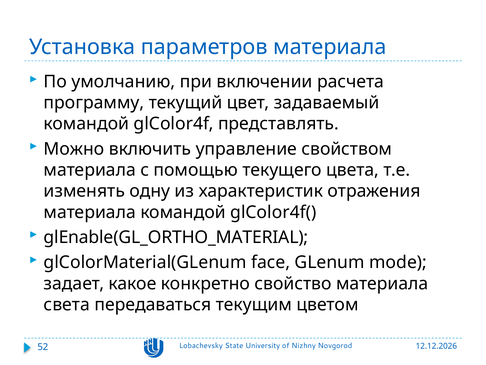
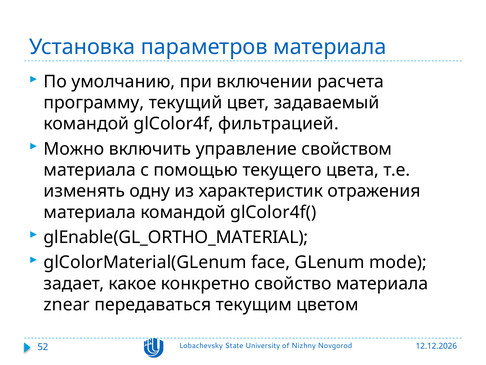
представлять: представлять -> фильтрацией
света: света -> znear
